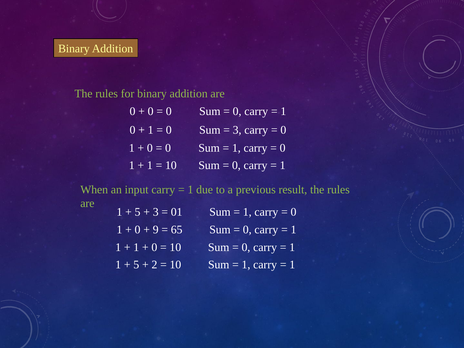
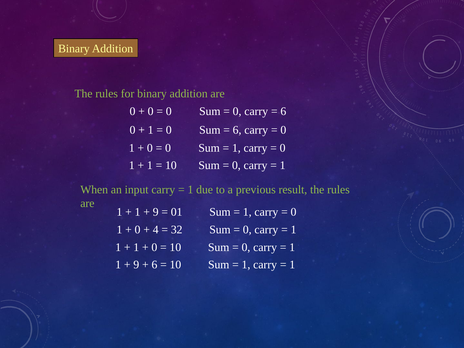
1 at (283, 111): 1 -> 6
3 at (237, 130): 3 -> 6
5 at (138, 212): 5 -> 1
3 at (156, 212): 3 -> 9
9: 9 -> 4
65: 65 -> 32
5 at (136, 265): 5 -> 9
2 at (154, 265): 2 -> 6
